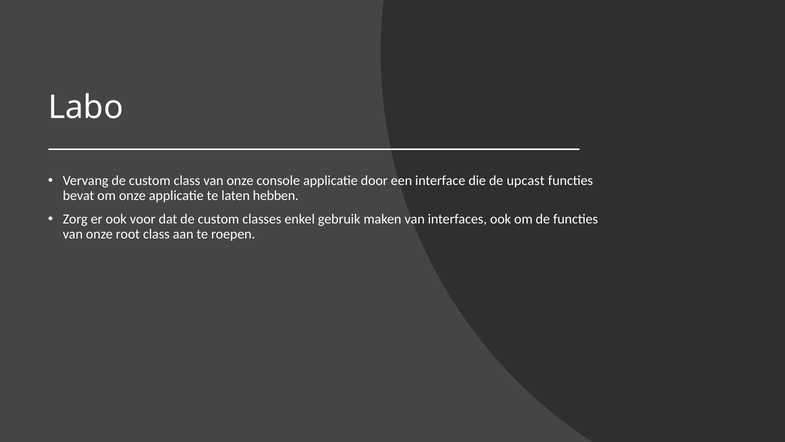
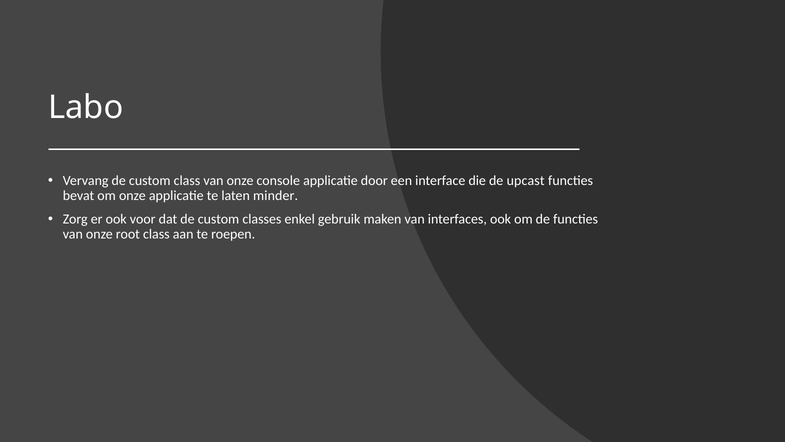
hebben: hebben -> minder
